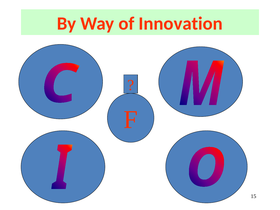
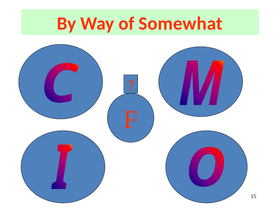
Innovation: Innovation -> Somewhat
